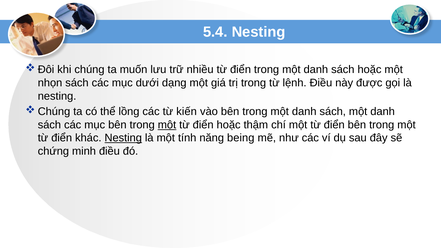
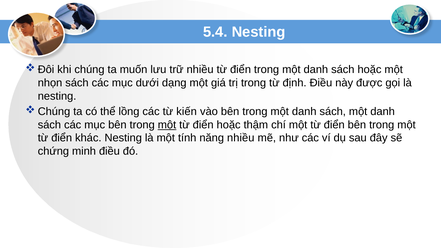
lệnh: lệnh -> định
Nesting at (123, 138) underline: present -> none
năng being: being -> nhiều
